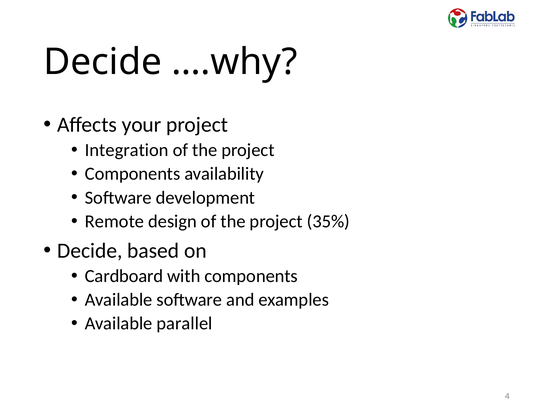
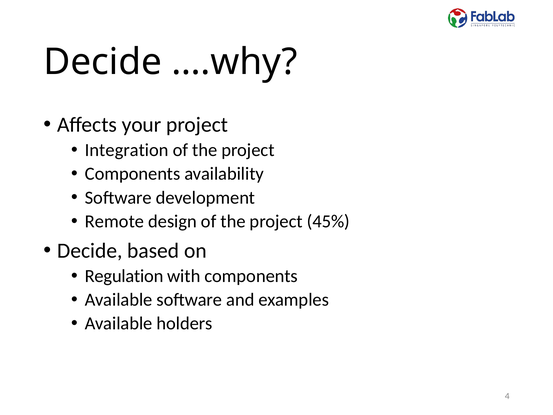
35%: 35% -> 45%
Cardboard: Cardboard -> Regulation
parallel: parallel -> holders
